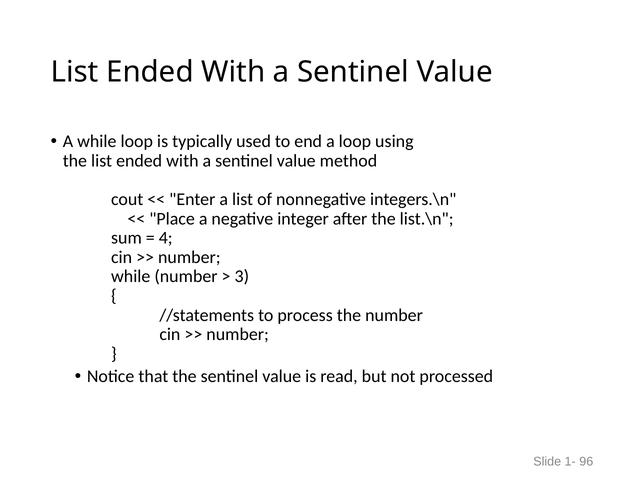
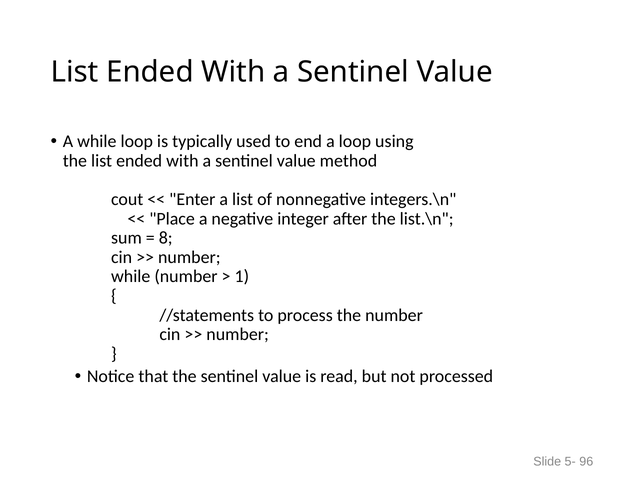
4: 4 -> 8
3: 3 -> 1
1-: 1- -> 5-
